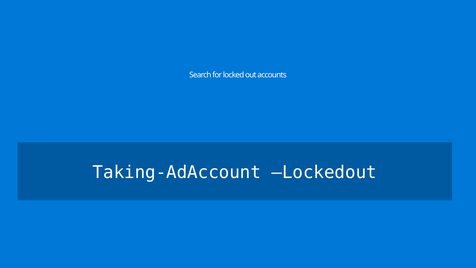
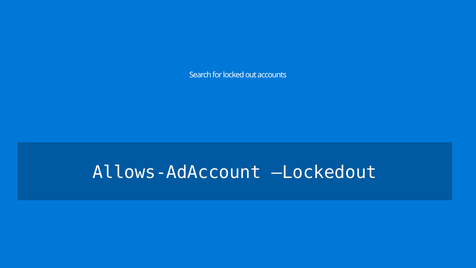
Taking-AdAccount: Taking-AdAccount -> Allows-AdAccount
